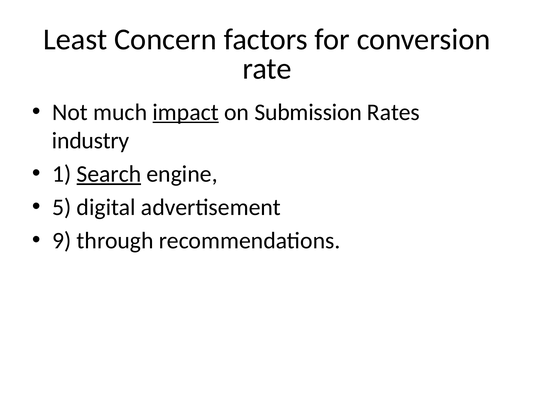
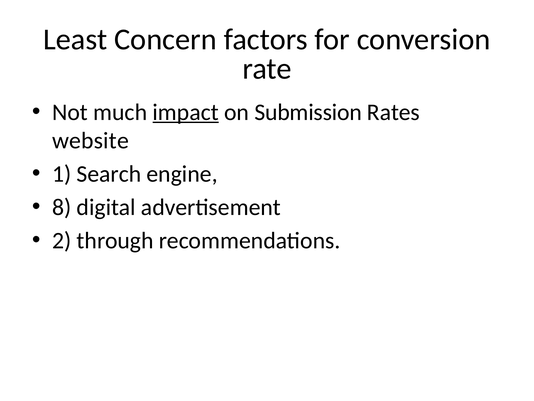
industry: industry -> website
Search underline: present -> none
5: 5 -> 8
9: 9 -> 2
